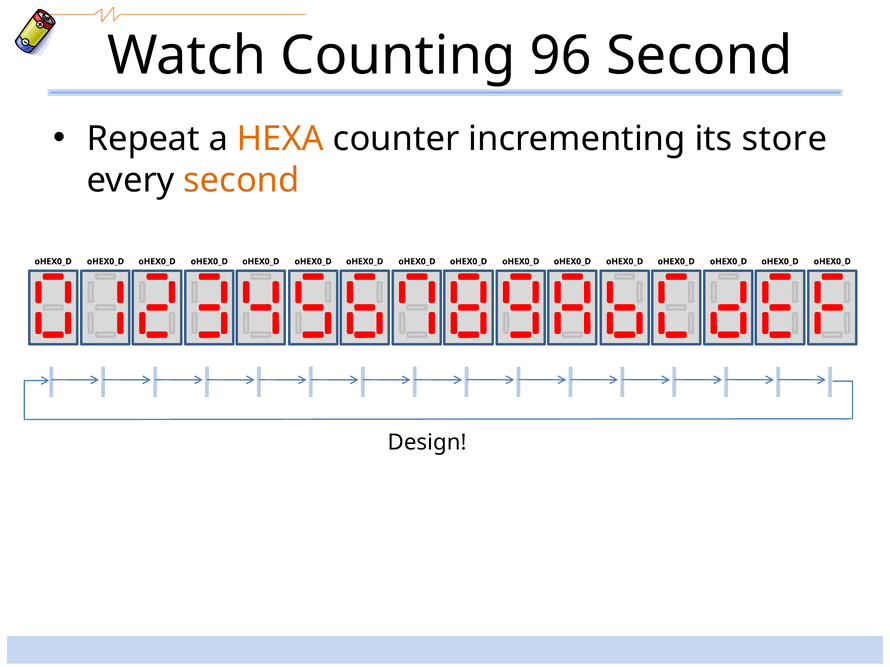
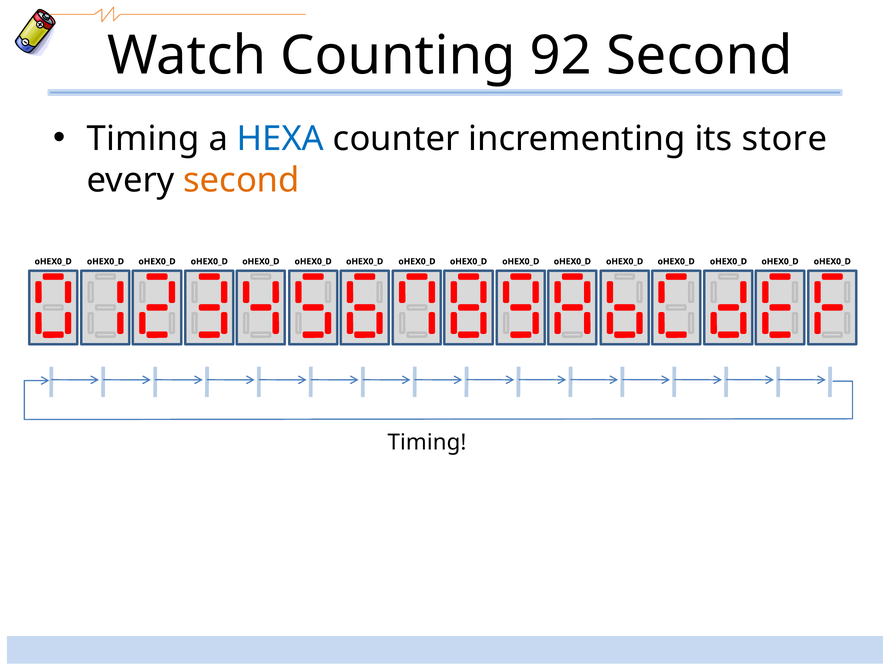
96: 96 -> 92
Repeat at (143, 139): Repeat -> Timing
HEXA colour: orange -> blue
Design at (427, 443): Design -> Timing
